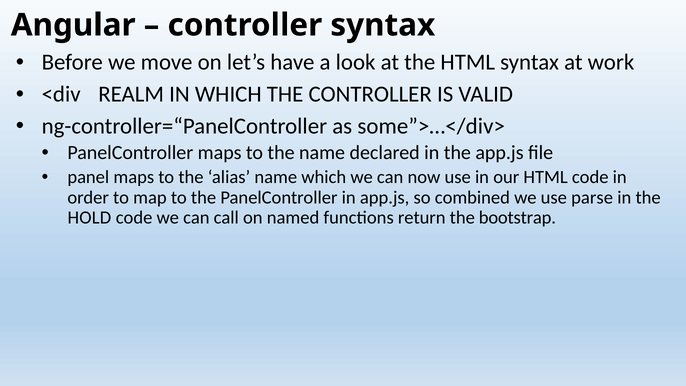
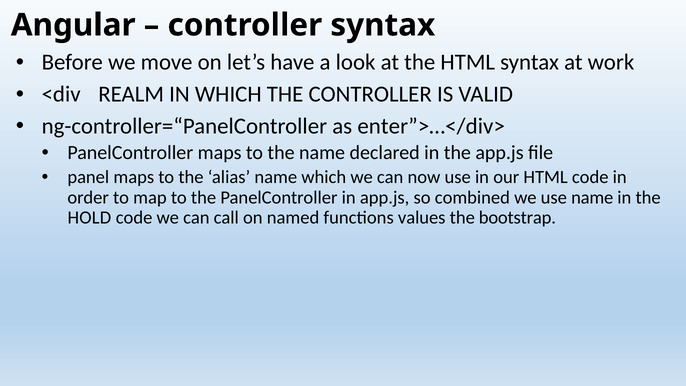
some”>…</div>: some”>…</div> -> enter”>…</div>
use parse: parse -> name
return: return -> values
